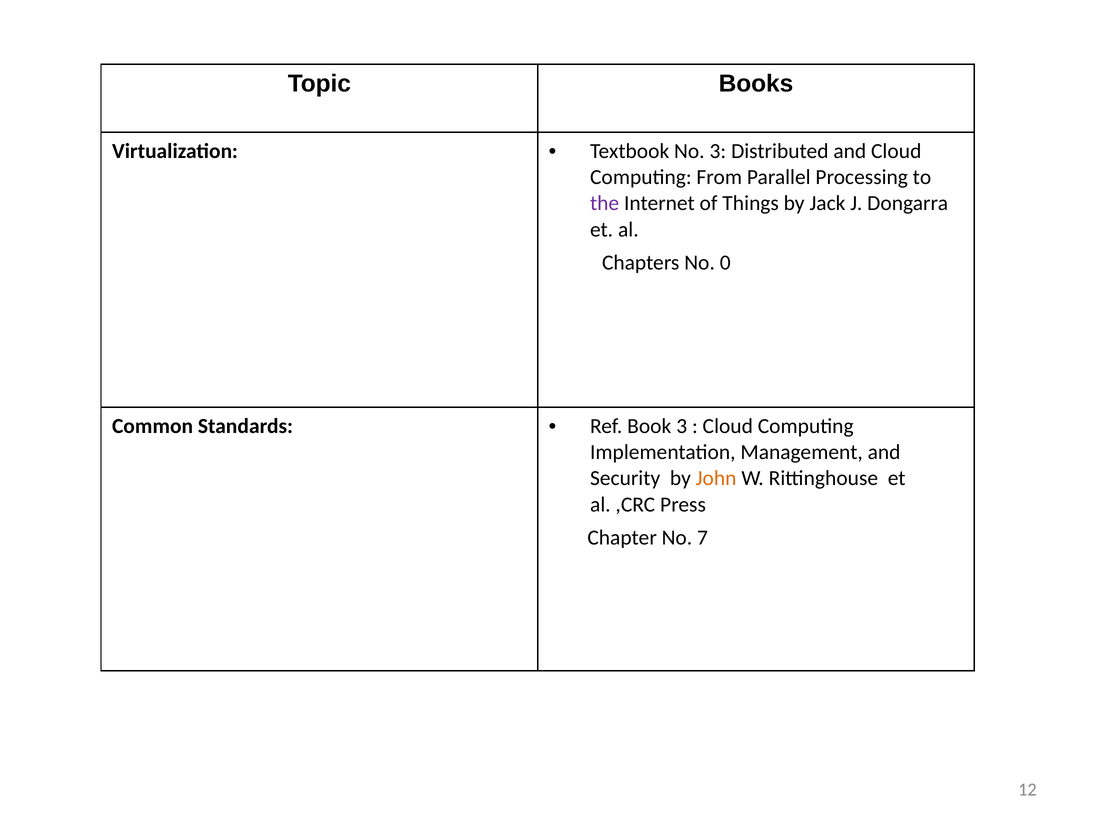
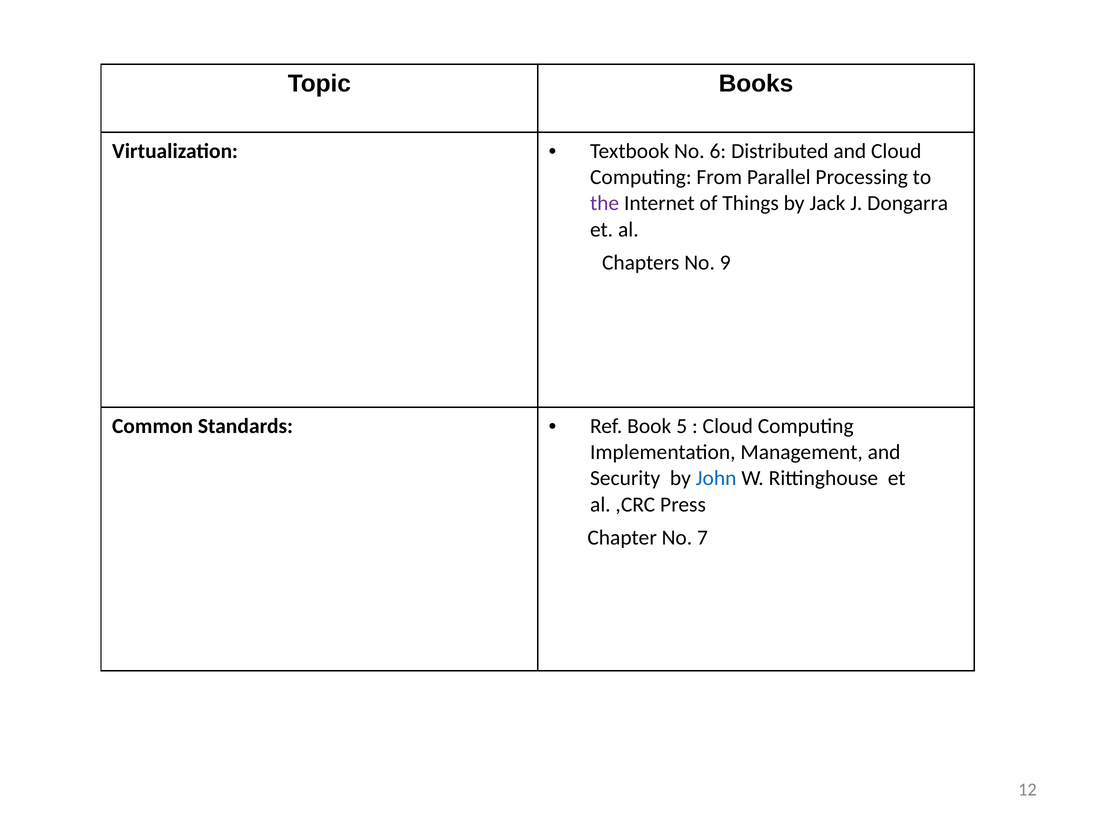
No 3: 3 -> 6
0: 0 -> 9
Book 3: 3 -> 5
John colour: orange -> blue
